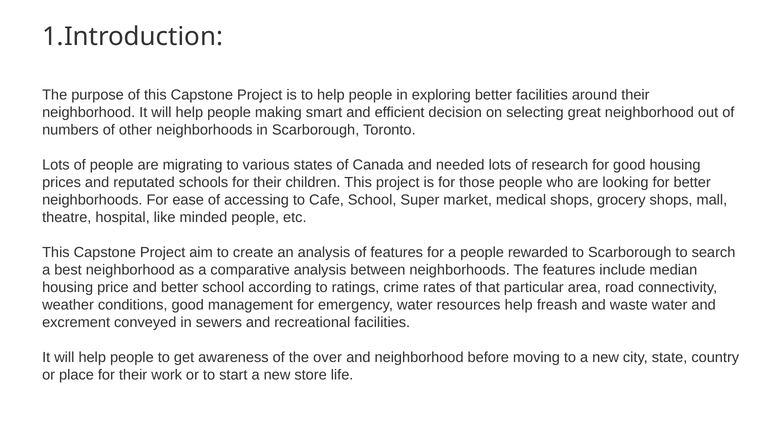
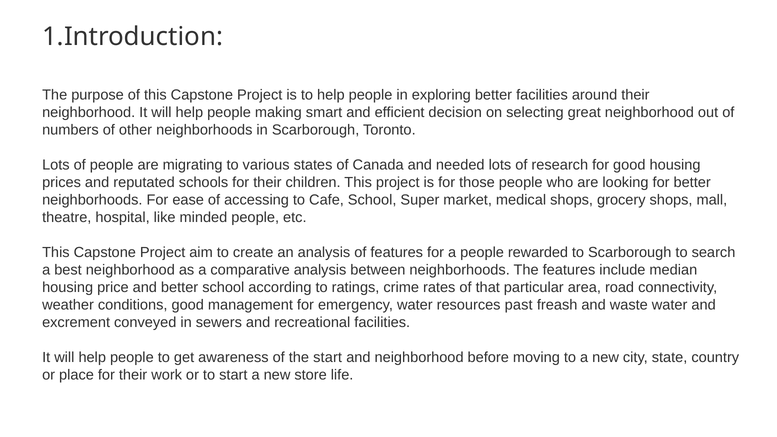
resources help: help -> past
the over: over -> start
